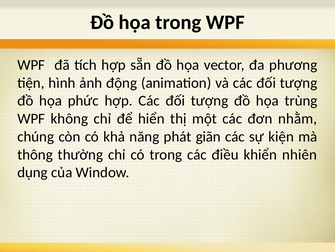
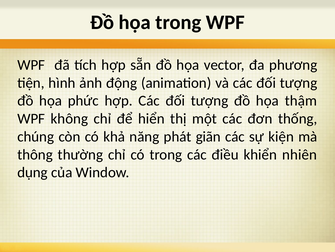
trùng: trùng -> thậm
nhằm: nhằm -> thống
